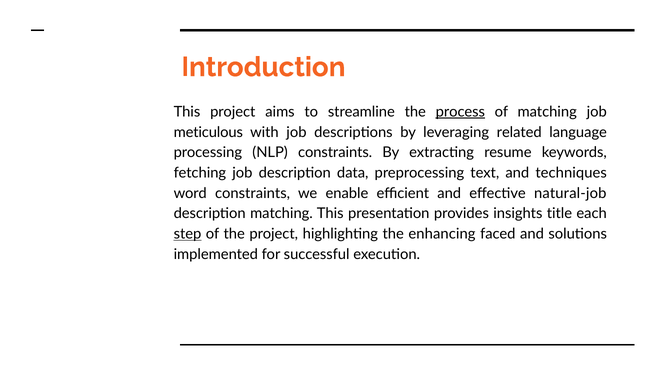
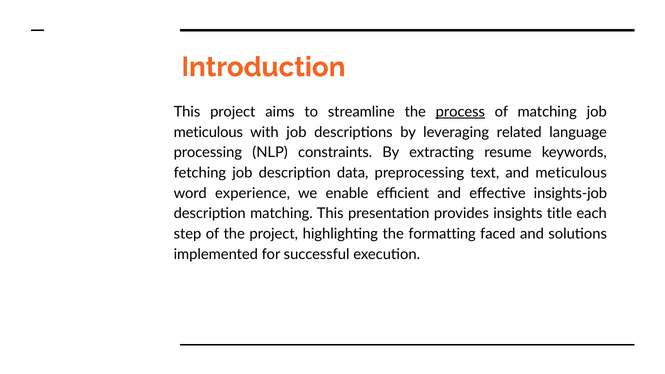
and techniques: techniques -> meticulous
word constraints: constraints -> experience
natural-job: natural-job -> insights-job
step underline: present -> none
enhancing: enhancing -> formatting
